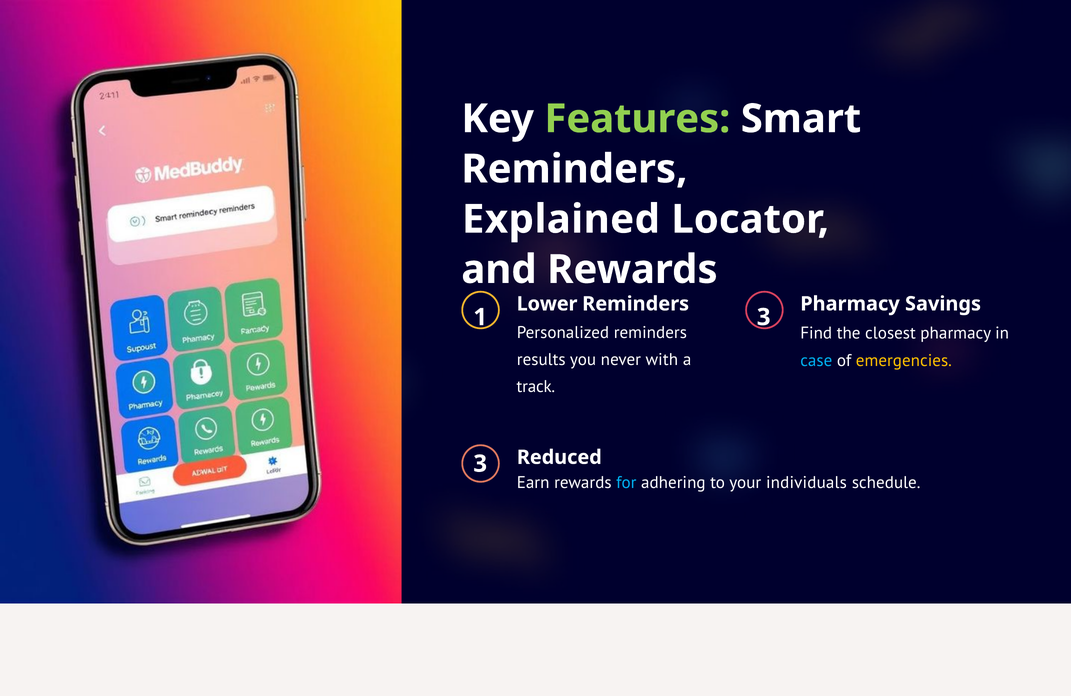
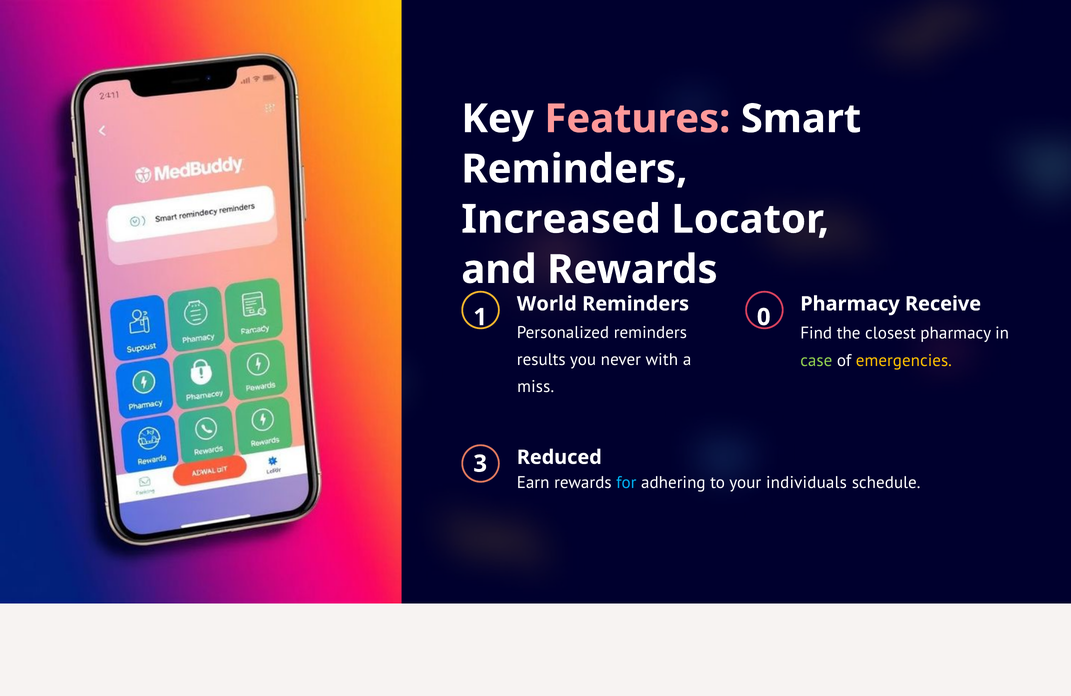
Features colour: light green -> pink
Explained: Explained -> Increased
Lower: Lower -> World
Savings: Savings -> Receive
1 3: 3 -> 0
case colour: light blue -> light green
track: track -> miss
